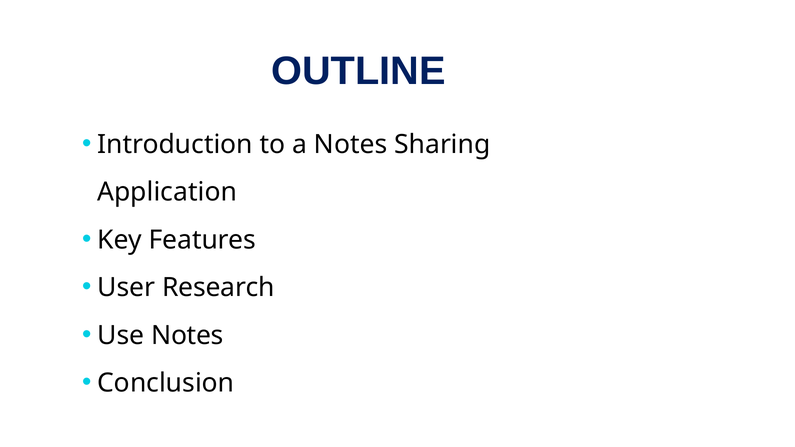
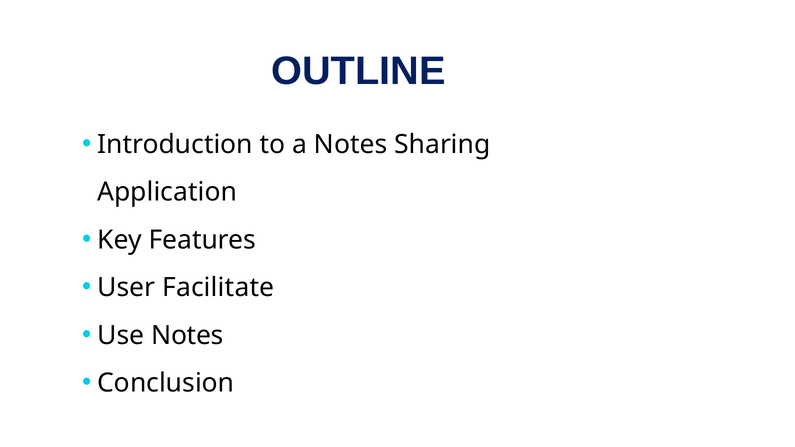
Research: Research -> Facilitate
